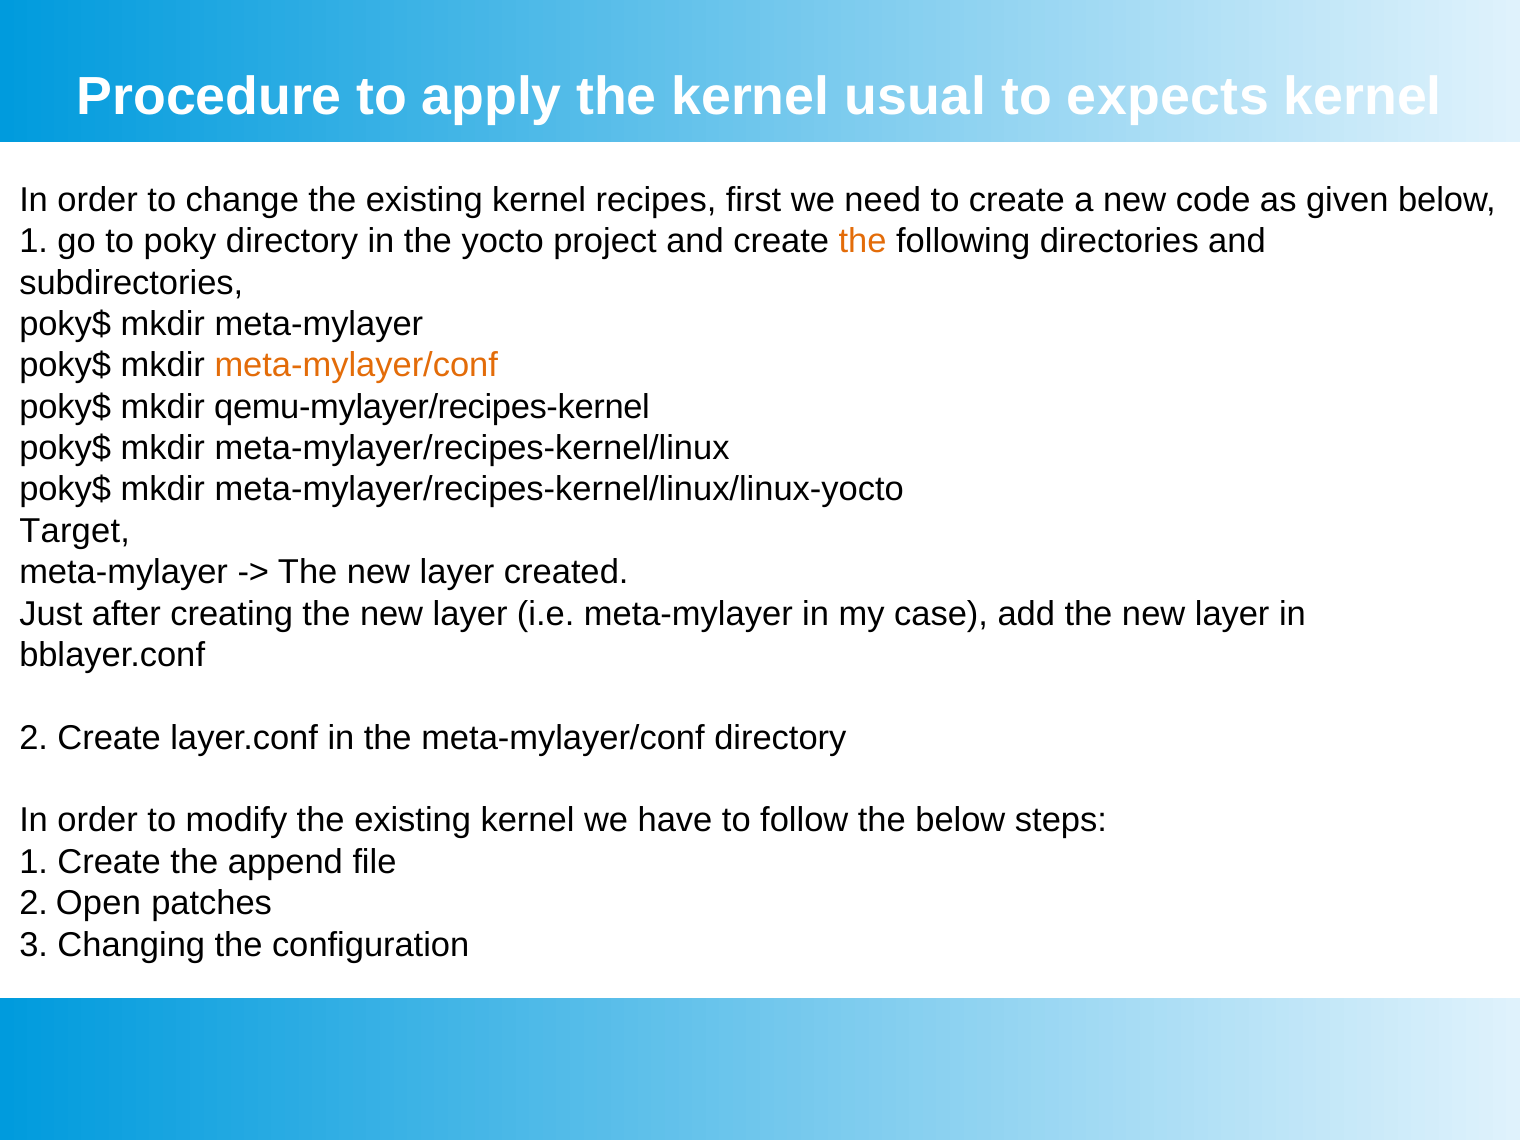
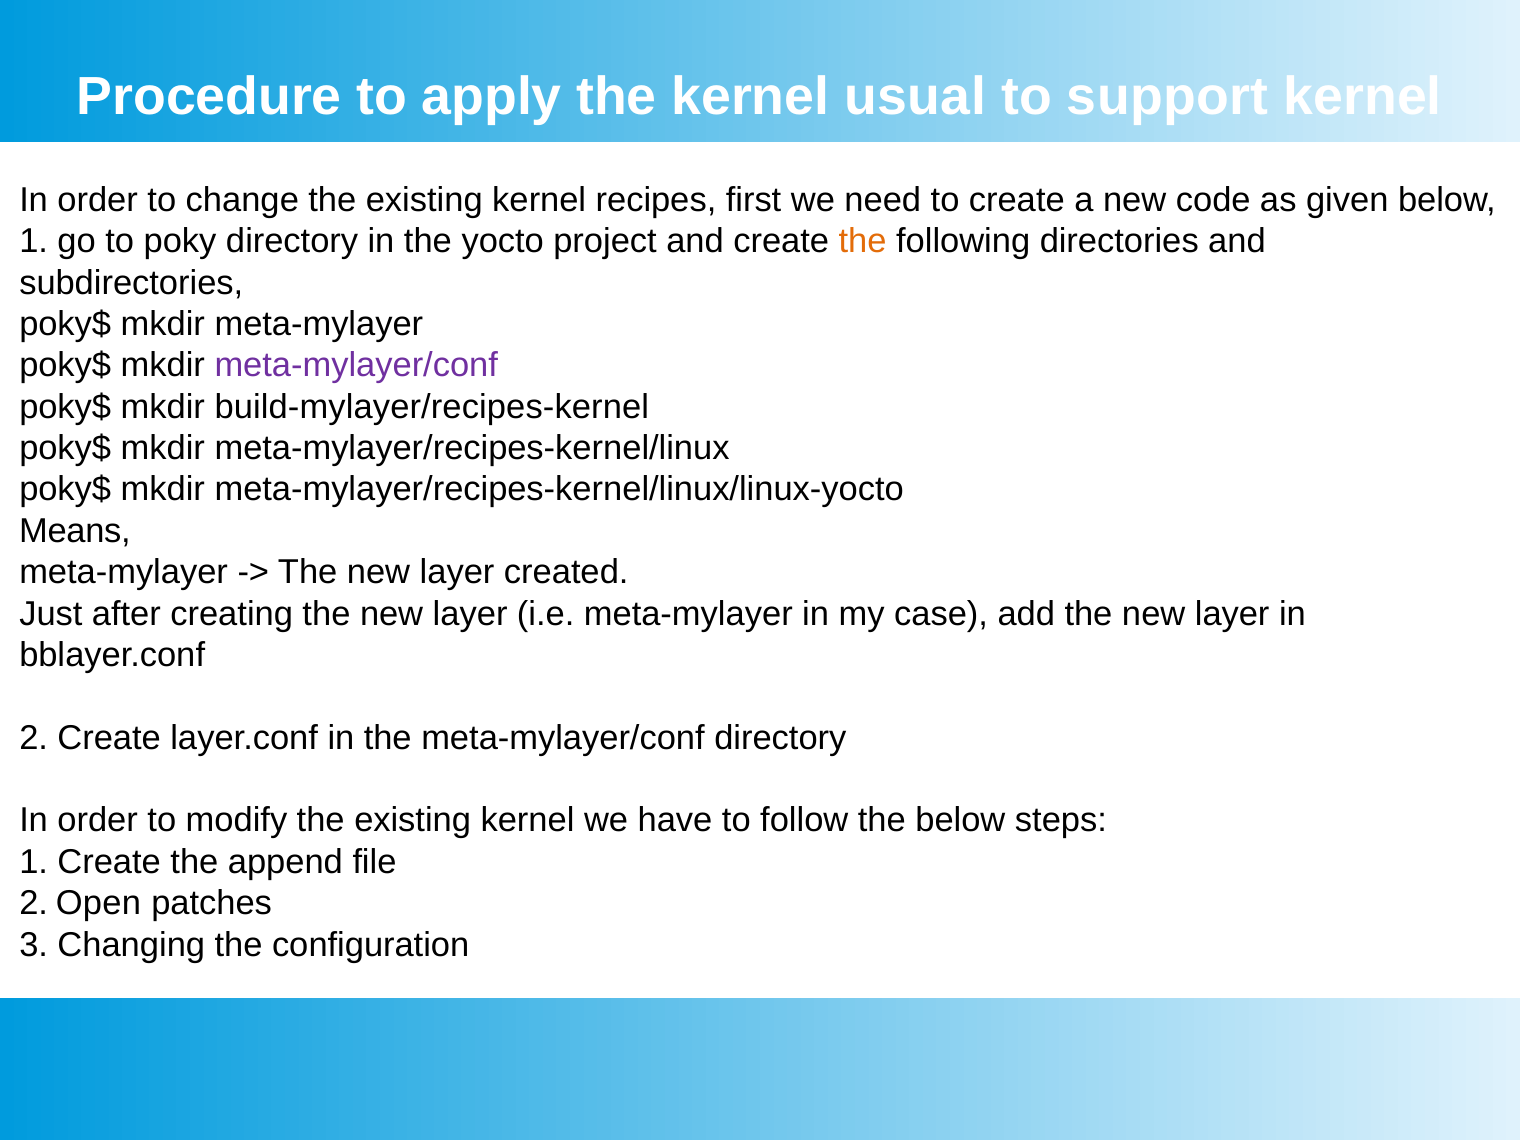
expects: expects -> support
meta-mylayer/conf at (356, 366) colour: orange -> purple
qemu-mylayer/recipes-kernel: qemu-mylayer/recipes-kernel -> build-mylayer/recipes-kernel
Target: Target -> Means
